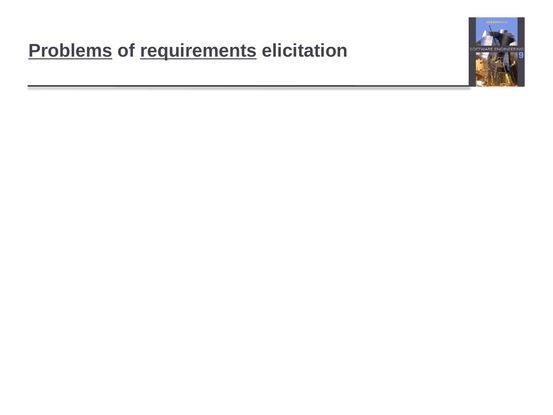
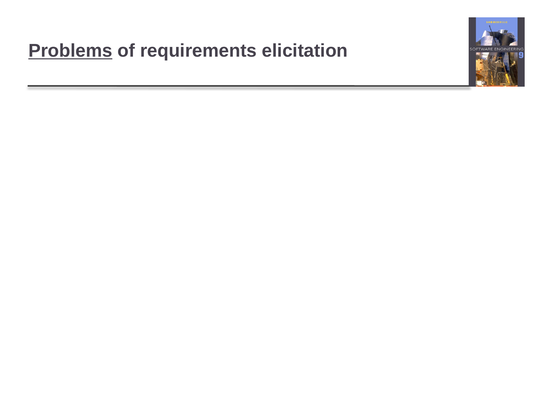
requirements at (198, 51) underline: present -> none
